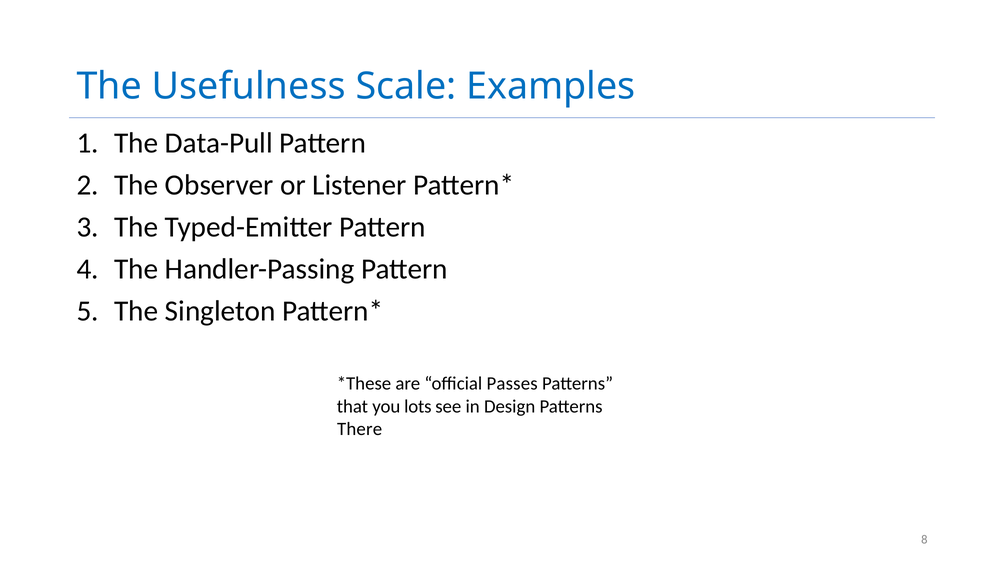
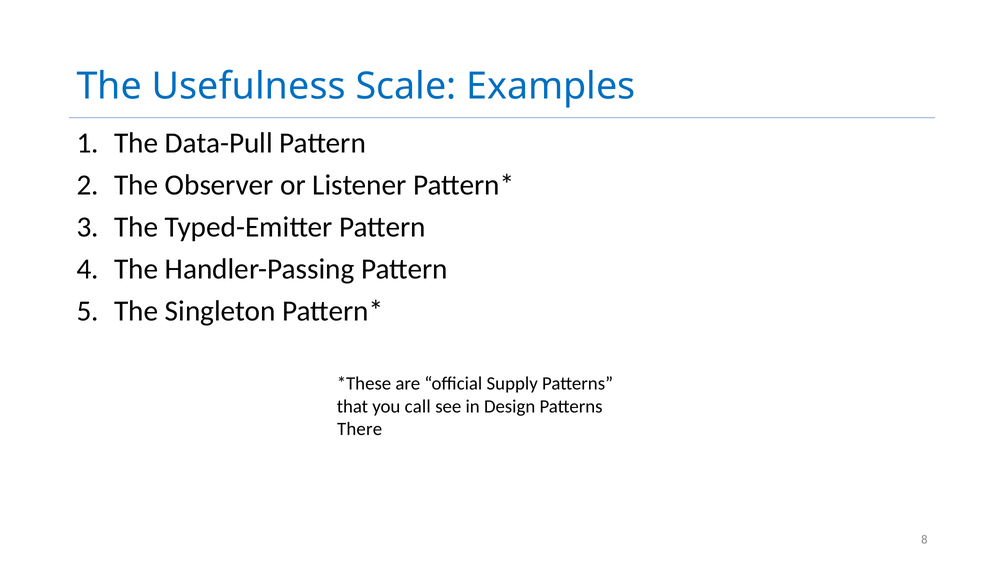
Passes: Passes -> Supply
lots: lots -> call
